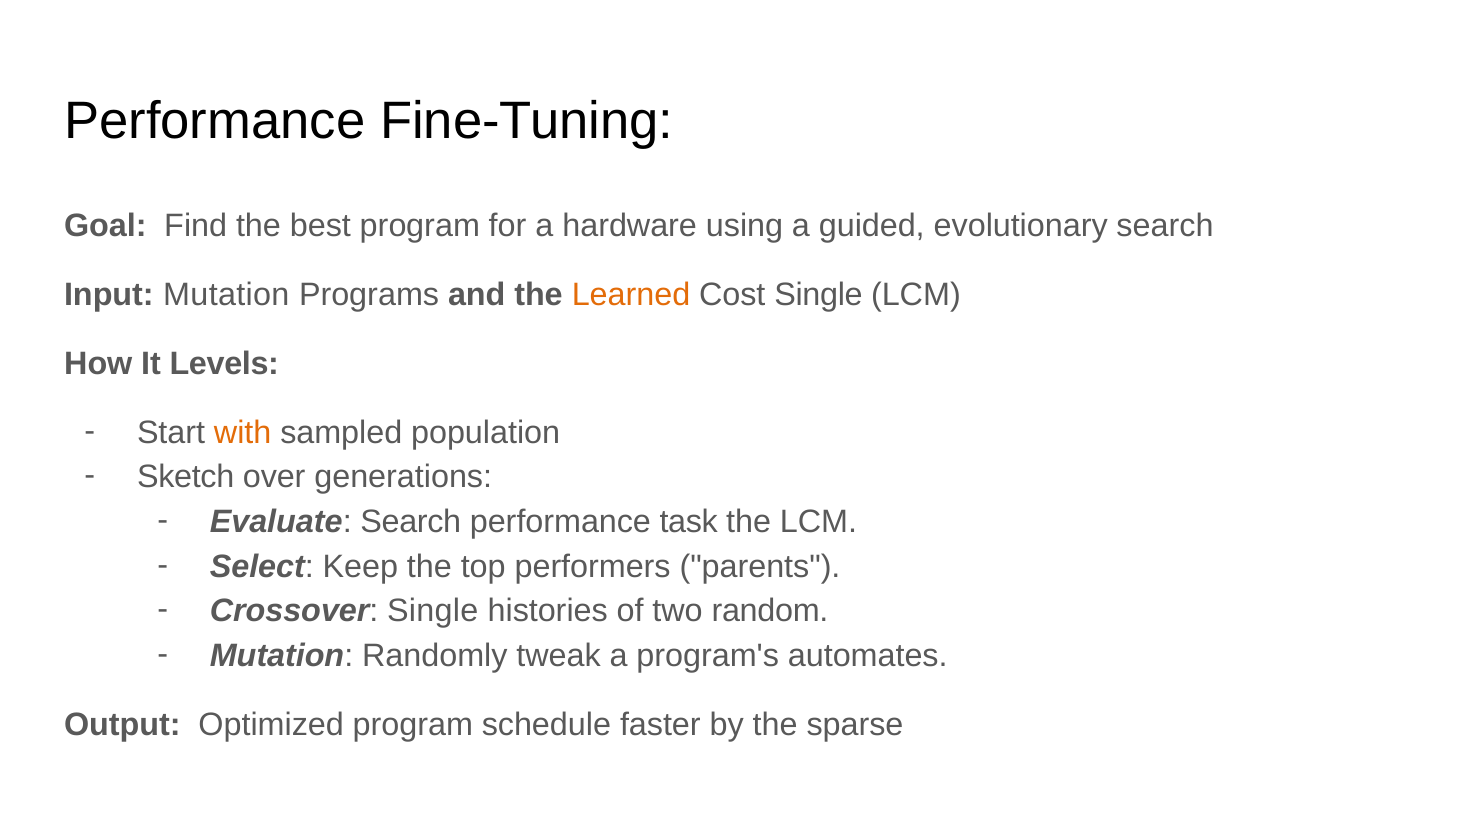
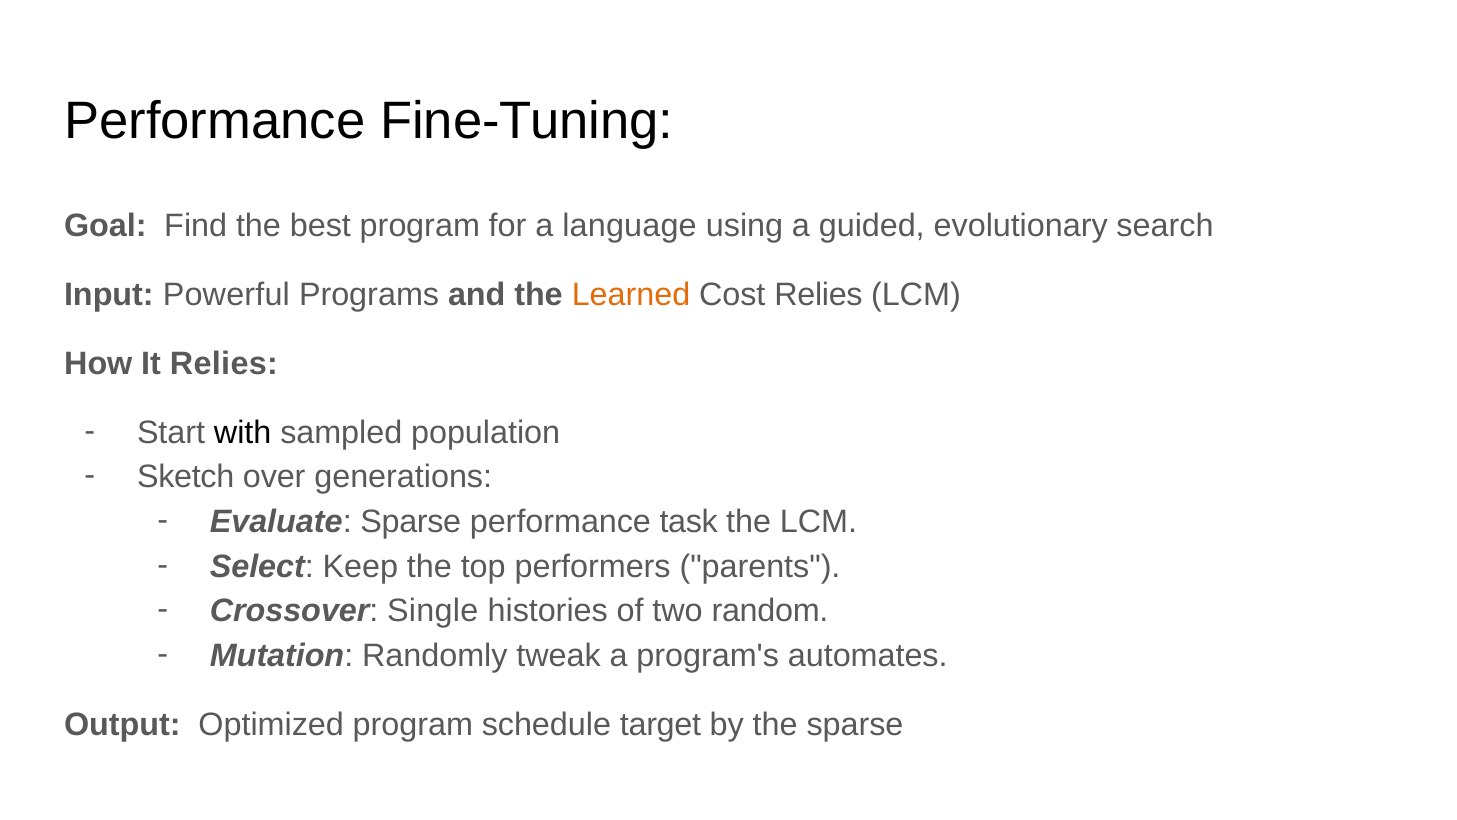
hardware: hardware -> language
Input Mutation: Mutation -> Powerful
Cost Single: Single -> Relies
It Levels: Levels -> Relies
with colour: orange -> black
Evaluate Search: Search -> Sparse
faster: faster -> target
